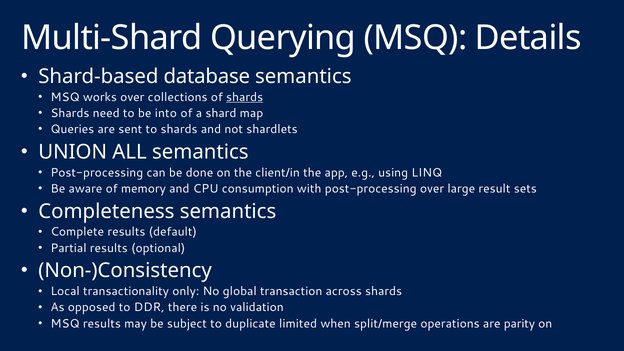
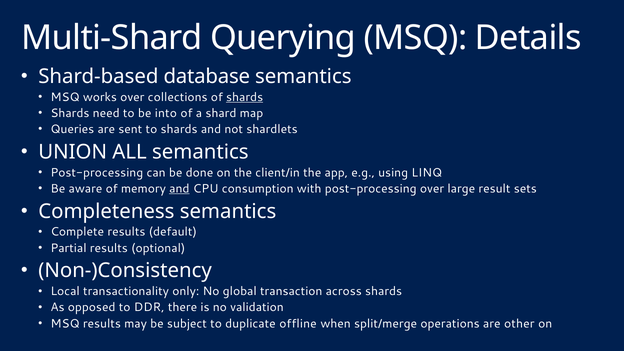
and at (179, 189) underline: none -> present
limited: limited -> offline
parity: parity -> other
